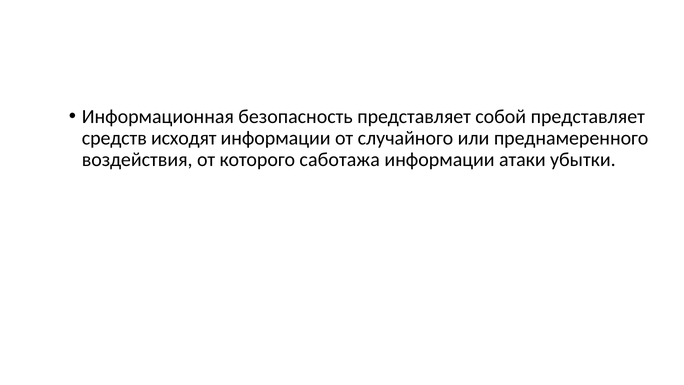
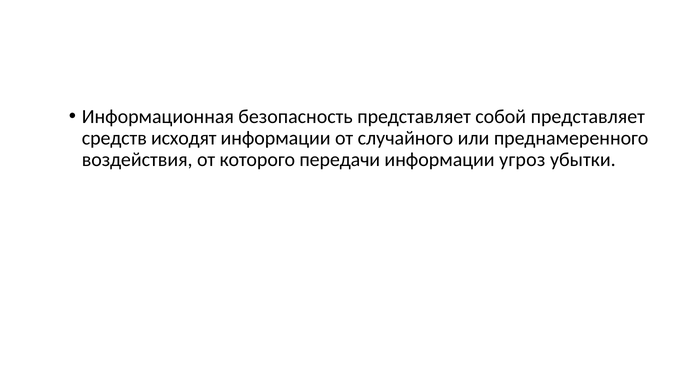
саботажа: саботажа -> передачи
атаки: атаки -> угроз
